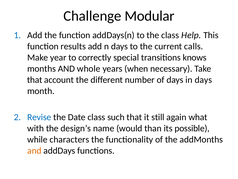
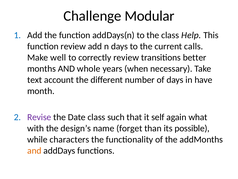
function results: results -> review
year: year -> well
correctly special: special -> review
knows: knows -> better
that at (35, 80): that -> text
in days: days -> have
Revise colour: blue -> purple
still: still -> self
would: would -> forget
